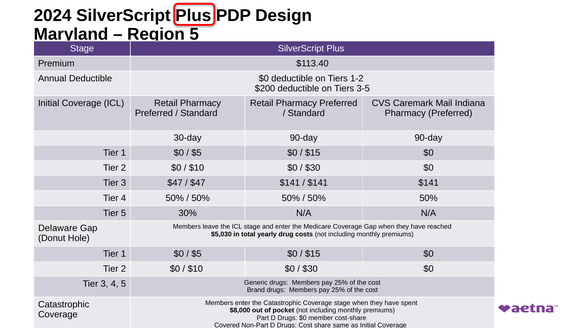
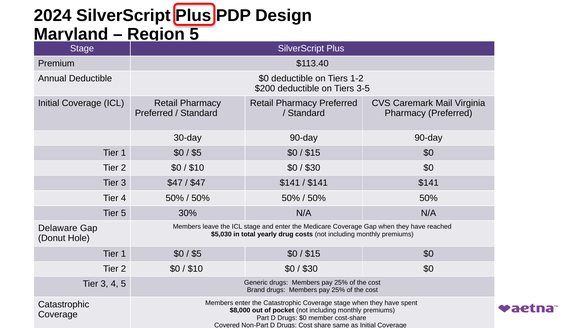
Indiana: Indiana -> Virginia
